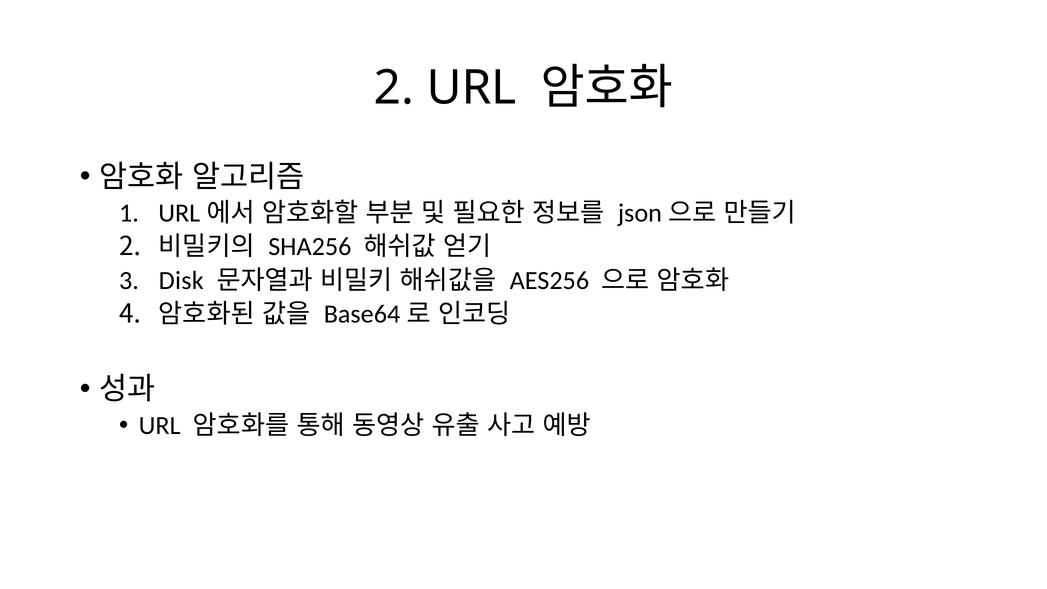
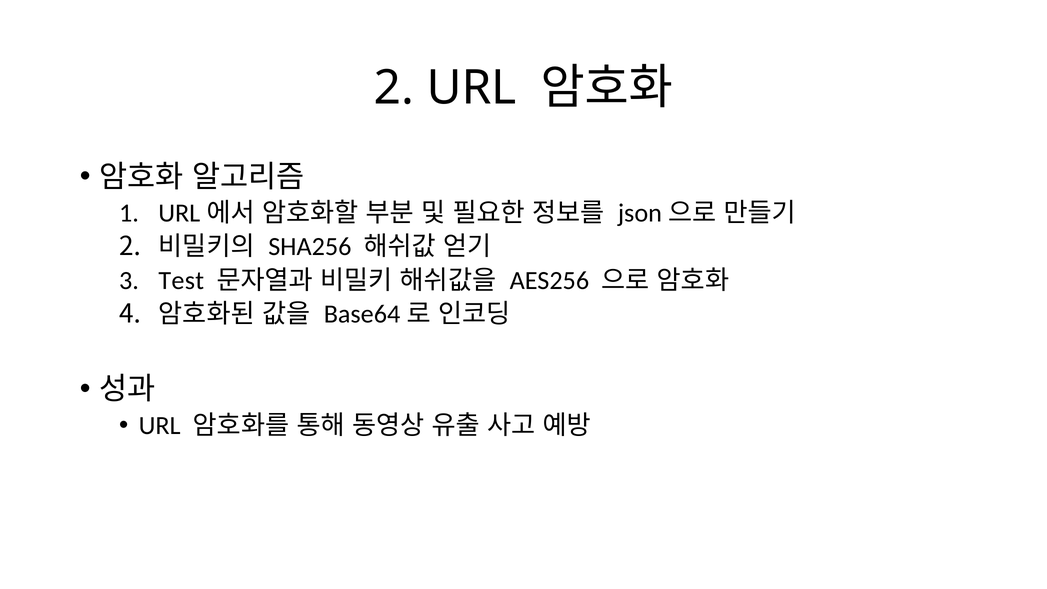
Disk: Disk -> Test
